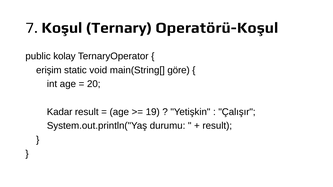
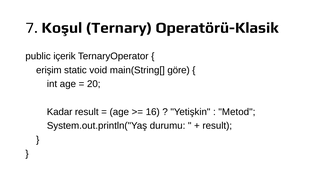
Operatörü-Koşul: Operatörü-Koşul -> Operatörü-Klasik
kolay: kolay -> içerik
19: 19 -> 16
Çalışır: Çalışır -> Metod
